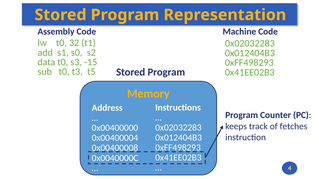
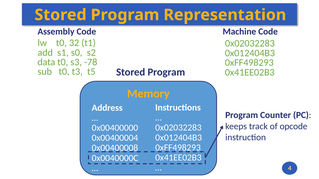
-15: -15 -> -78
fetches: fetches -> opcode
